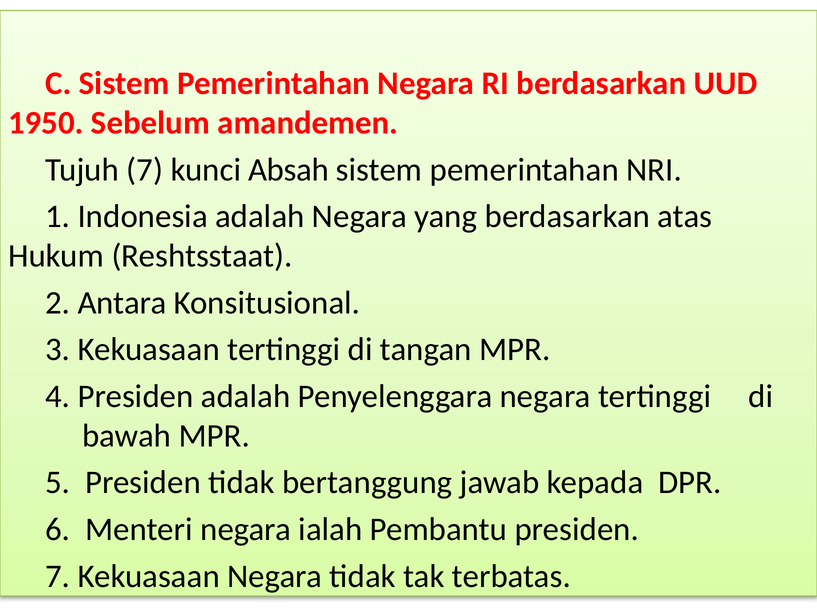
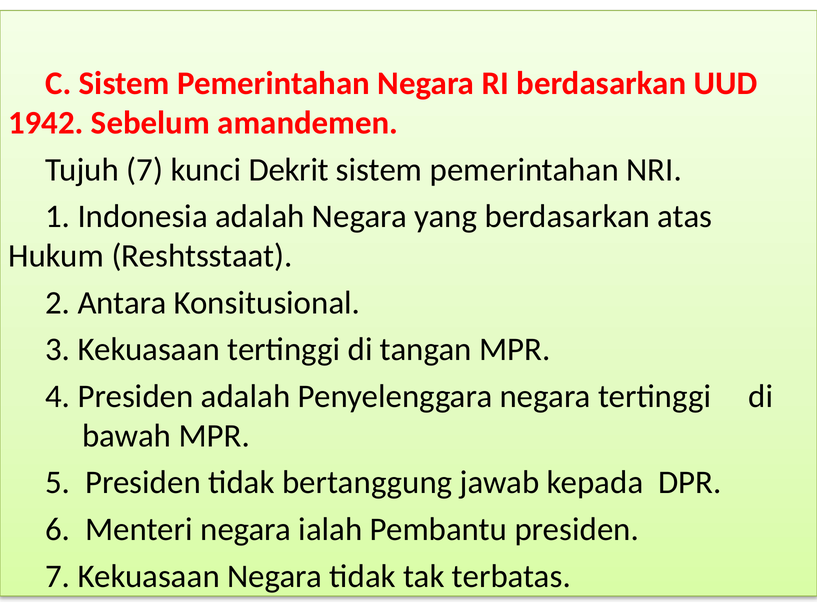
1950: 1950 -> 1942
Absah: Absah -> Dekrit
